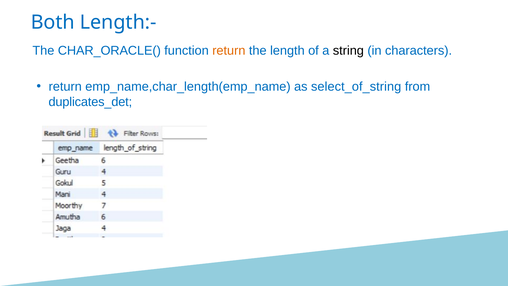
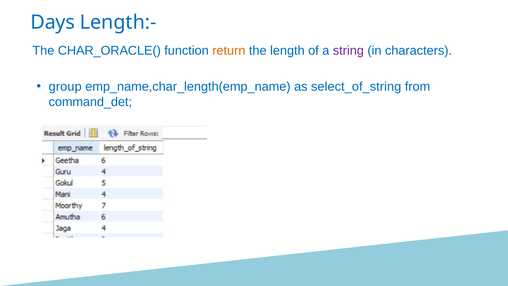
Both: Both -> Days
string colour: black -> purple
return at (65, 87): return -> group
duplicates_det: duplicates_det -> command_det
